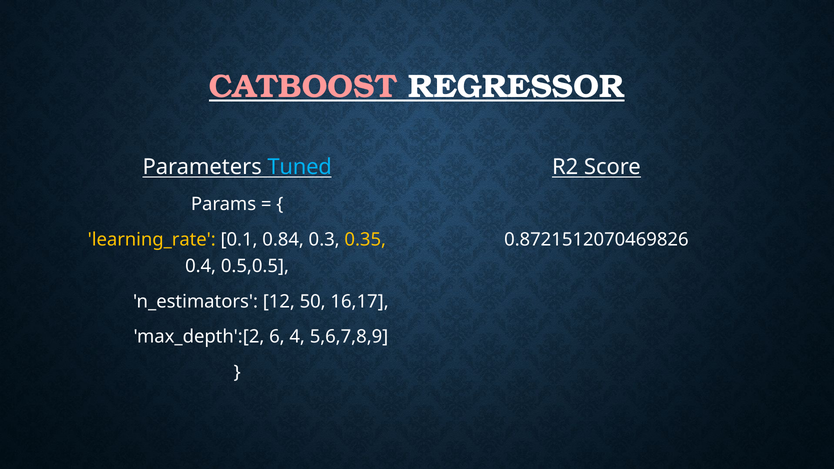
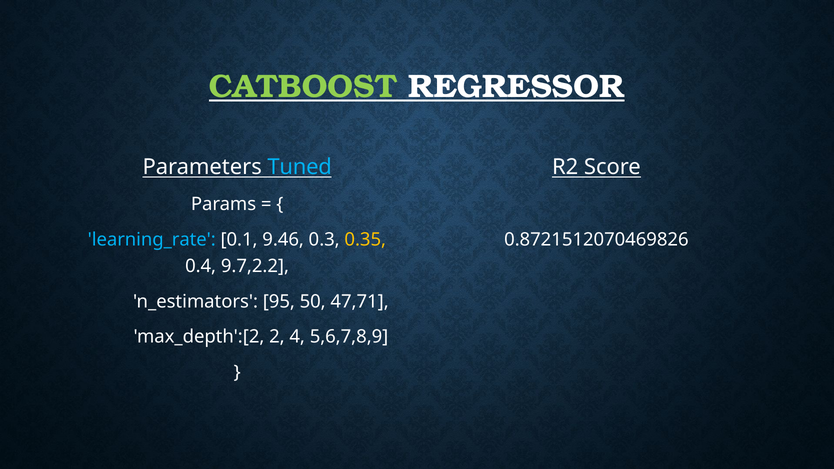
CATBOOST colour: pink -> light green
learning_rate colour: yellow -> light blue
0.84: 0.84 -> 9.46
0.5,0.5: 0.5,0.5 -> 9.7,2.2
12: 12 -> 95
16,17: 16,17 -> 47,71
6: 6 -> 2
